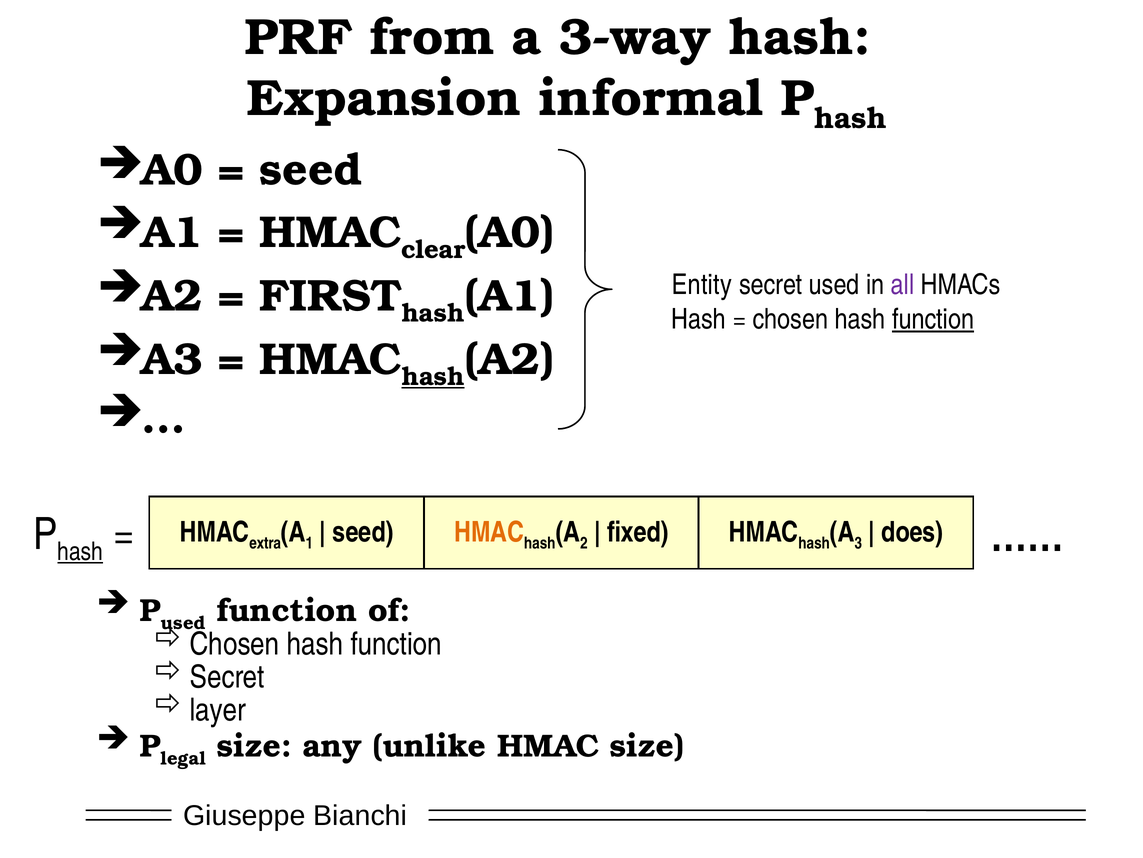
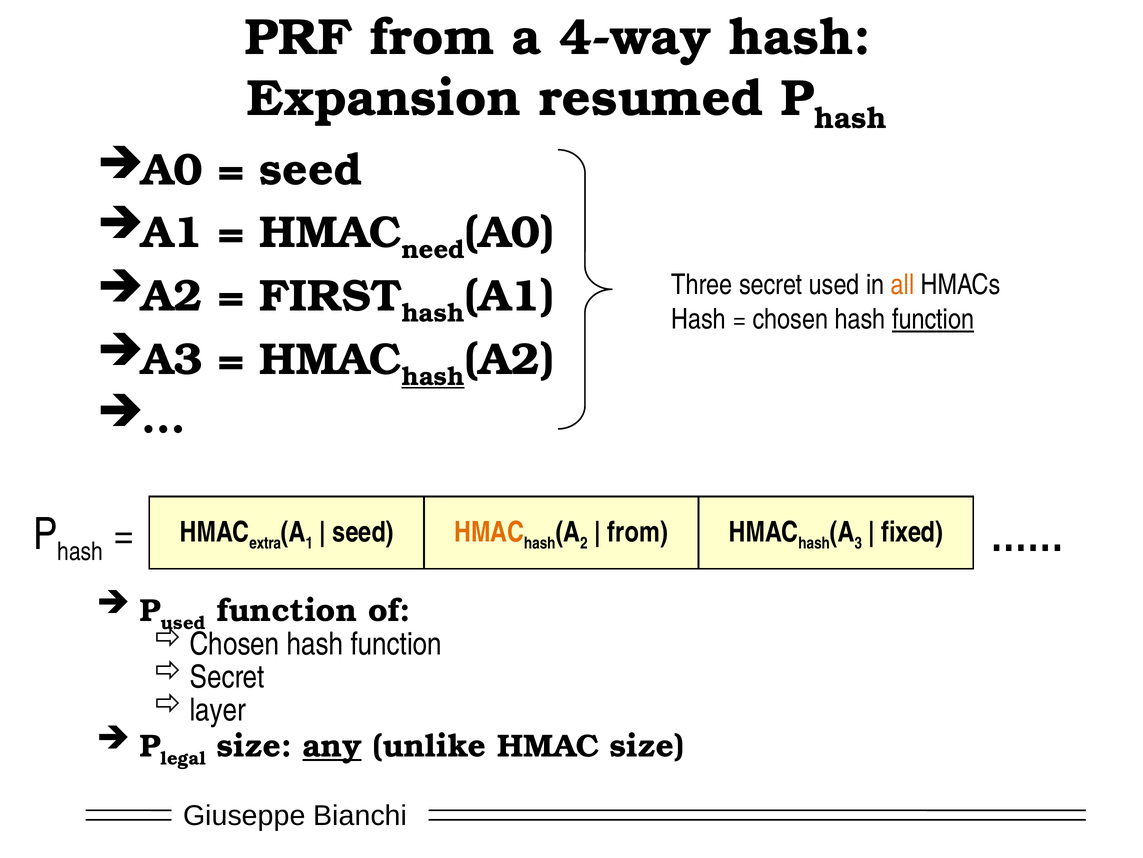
3-way: 3-way -> 4-way
informal: informal -> resumed
clear: clear -> need
Entity: Entity -> Three
all colour: purple -> orange
hash at (80, 551) underline: present -> none
fixed at (638, 532): fixed -> from
does: does -> fixed
any underline: none -> present
